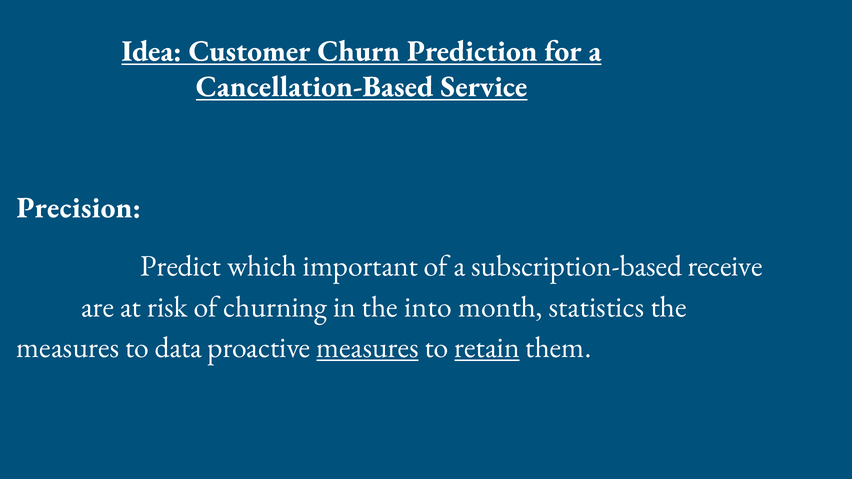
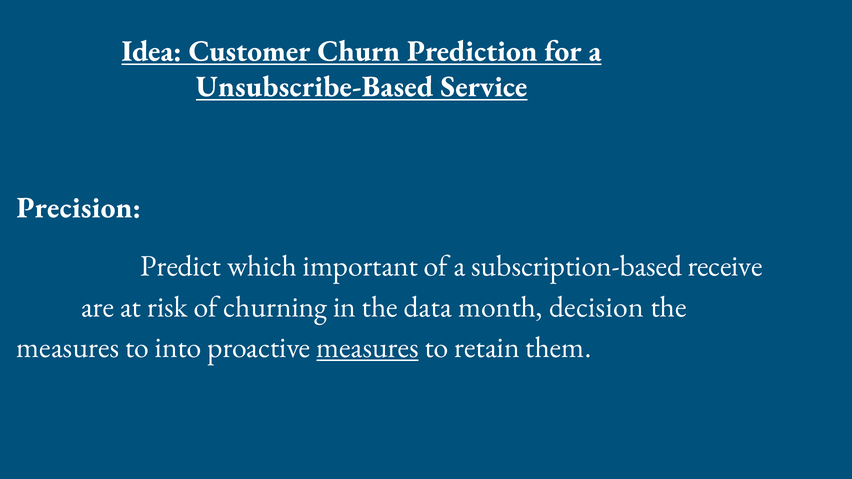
Cancellation-Based: Cancellation-Based -> Unsubscribe-Based
into: into -> data
statistics: statistics -> decision
data: data -> into
retain underline: present -> none
